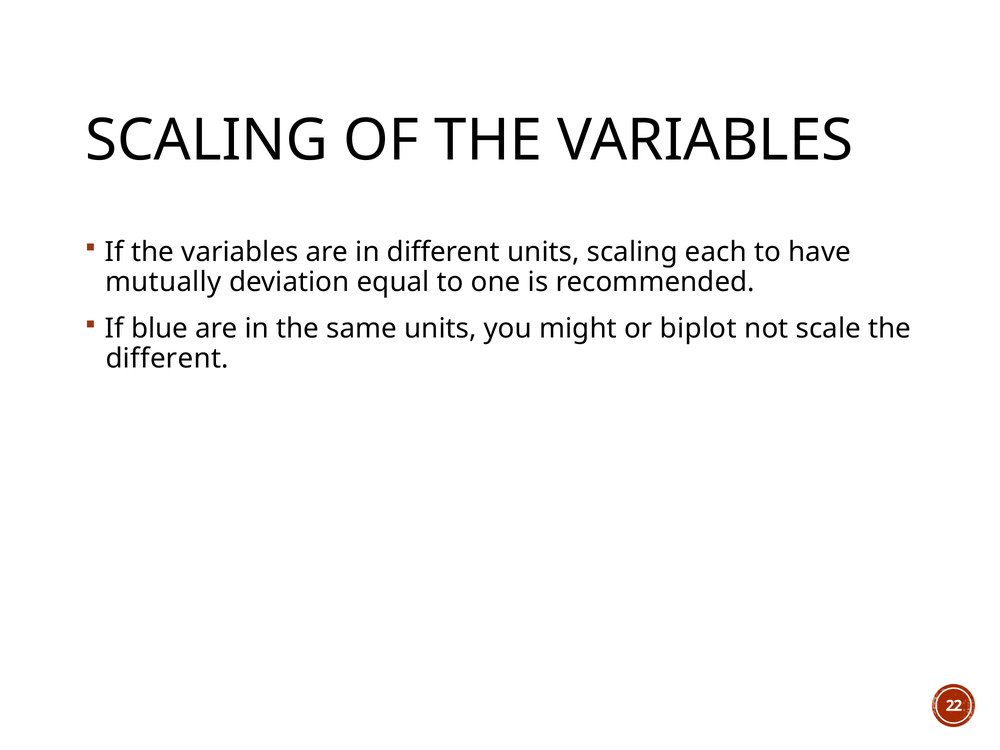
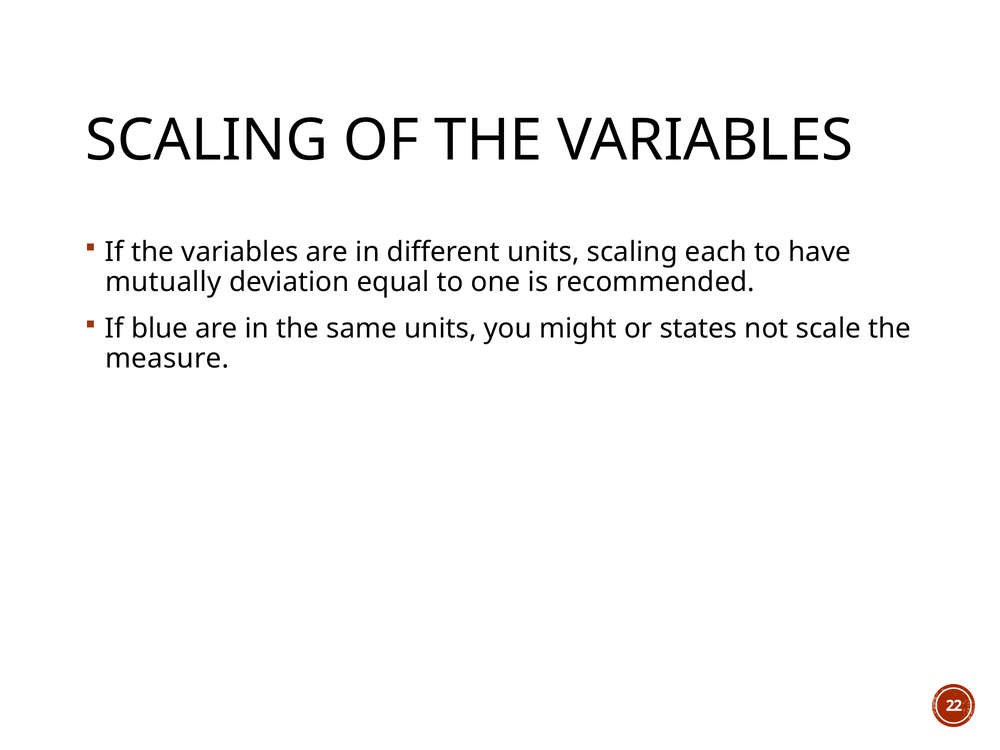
biplot: biplot -> states
different at (167, 359): different -> measure
